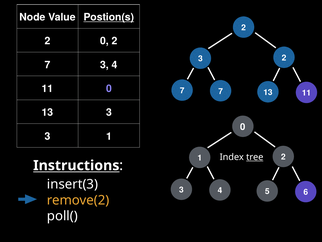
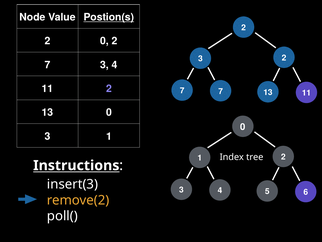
11 0: 0 -> 2
13 3: 3 -> 0
tree underline: present -> none
